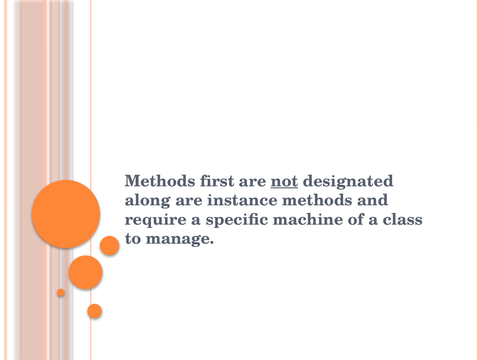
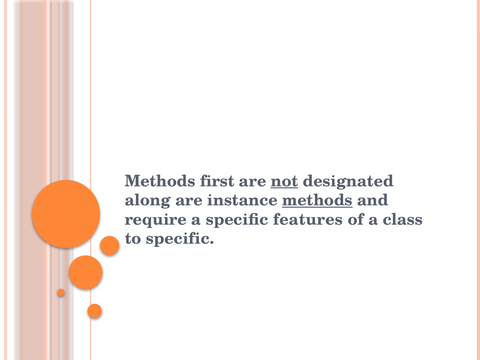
methods at (317, 200) underline: none -> present
machine: machine -> features
to manage: manage -> specific
